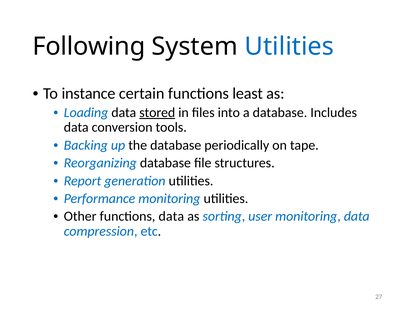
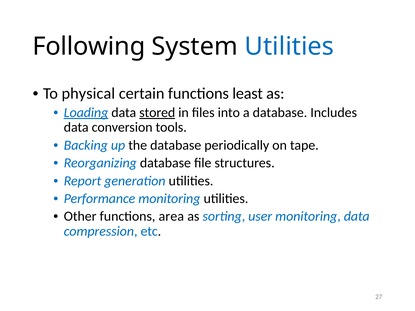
instance: instance -> physical
Loading underline: none -> present
functions data: data -> area
